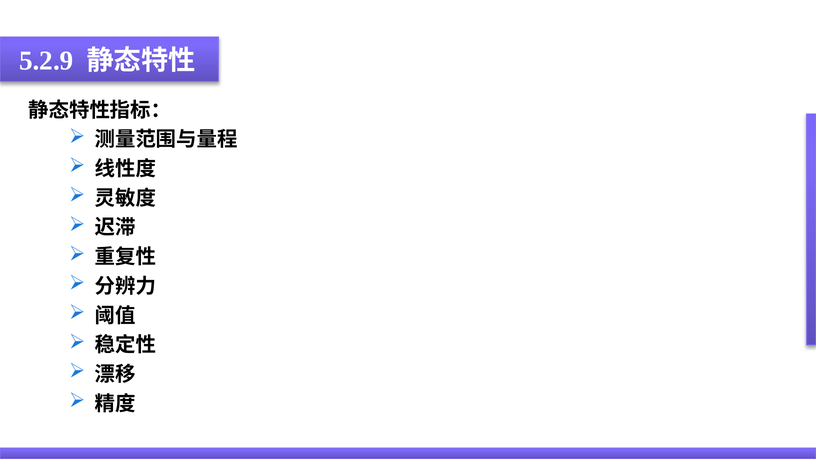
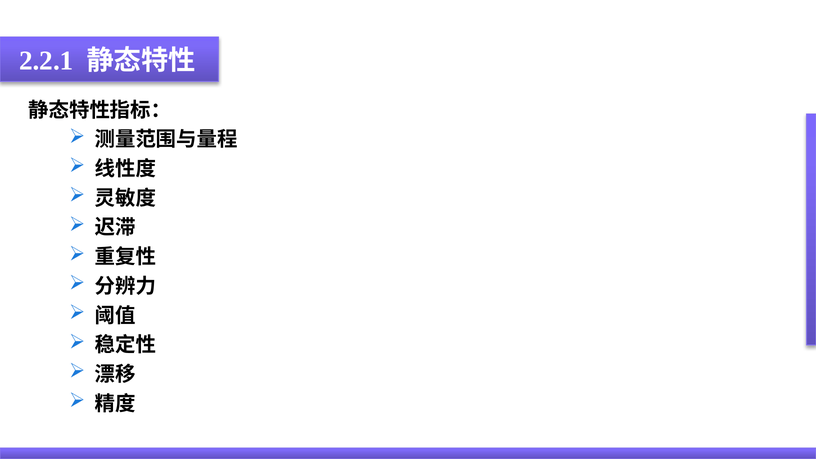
5.2.9: 5.2.9 -> 2.2.1
